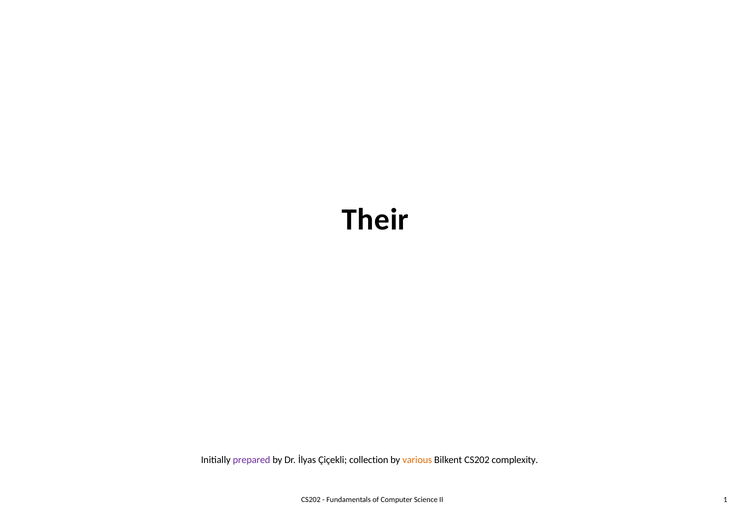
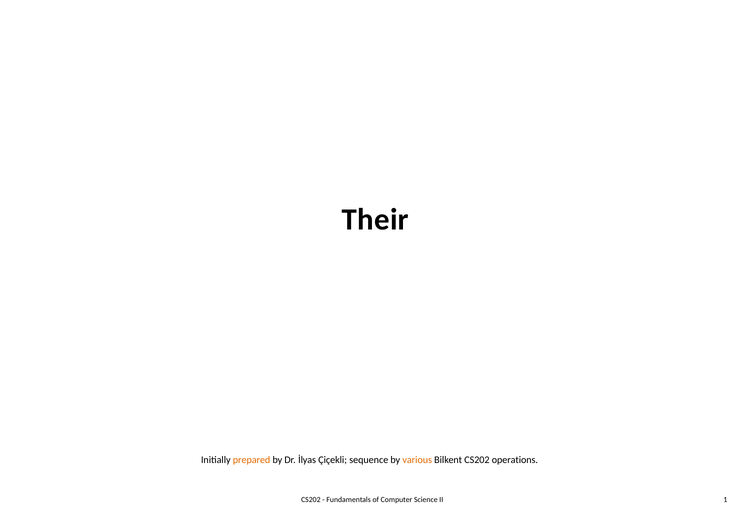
prepared colour: purple -> orange
collection: collection -> sequence
complexity: complexity -> operations
